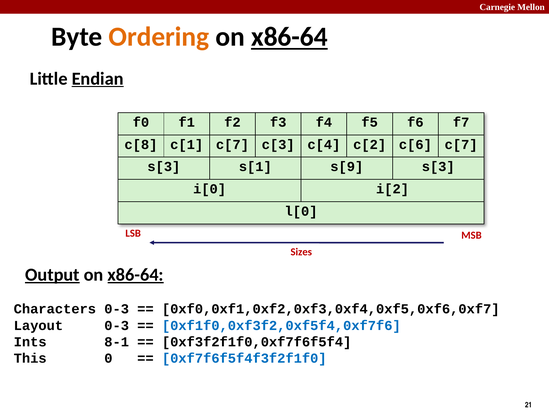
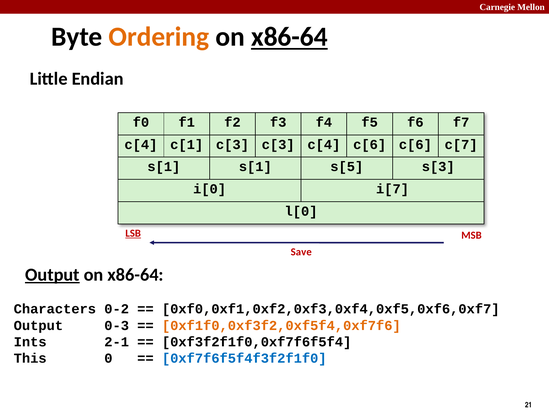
Endian underline: present -> none
c[8 at (141, 144): c[8 -> c[4
c[1 c[7: c[7 -> c[3
c[4 c[2: c[2 -> c[6
s[3 at (164, 167): s[3 -> s[1
s[9: s[9 -> s[5
i[2: i[2 -> i[7
LSB underline: none -> present
Sizes: Sizes -> Save
x86-64 at (136, 275) underline: present -> none
Characters 0-3: 0-3 -> 0-2
Layout at (38, 325): Layout -> Output
0xf1f0,0xf3f2,0xf5f4,0xf7f6 colour: blue -> orange
8-1: 8-1 -> 2-1
